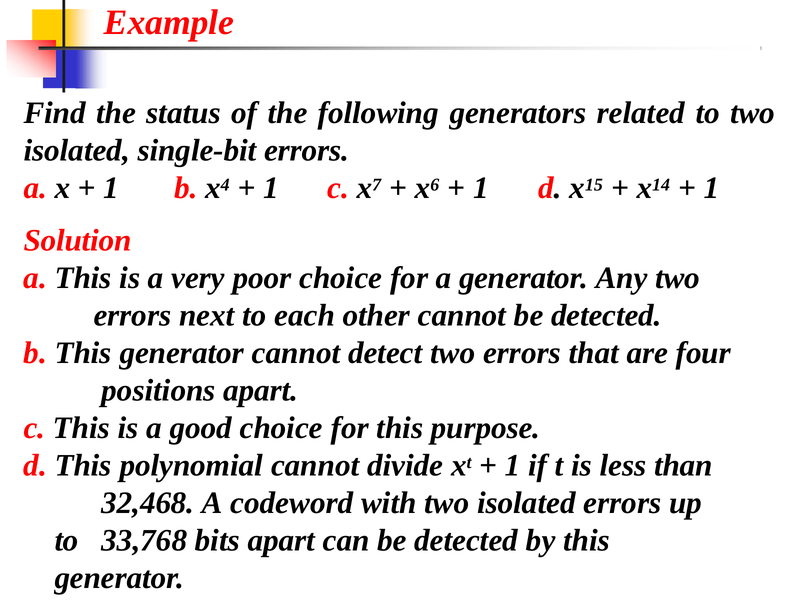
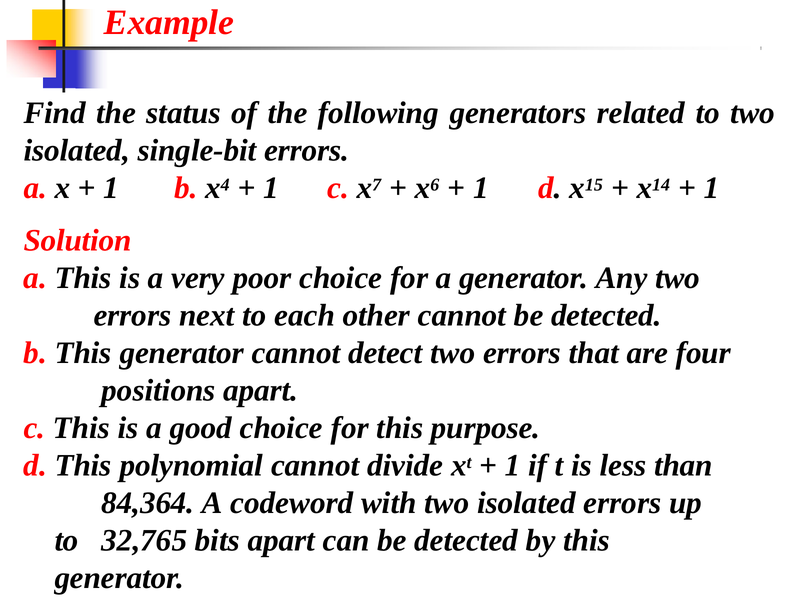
32,468: 32,468 -> 84,364
33,768: 33,768 -> 32,765
